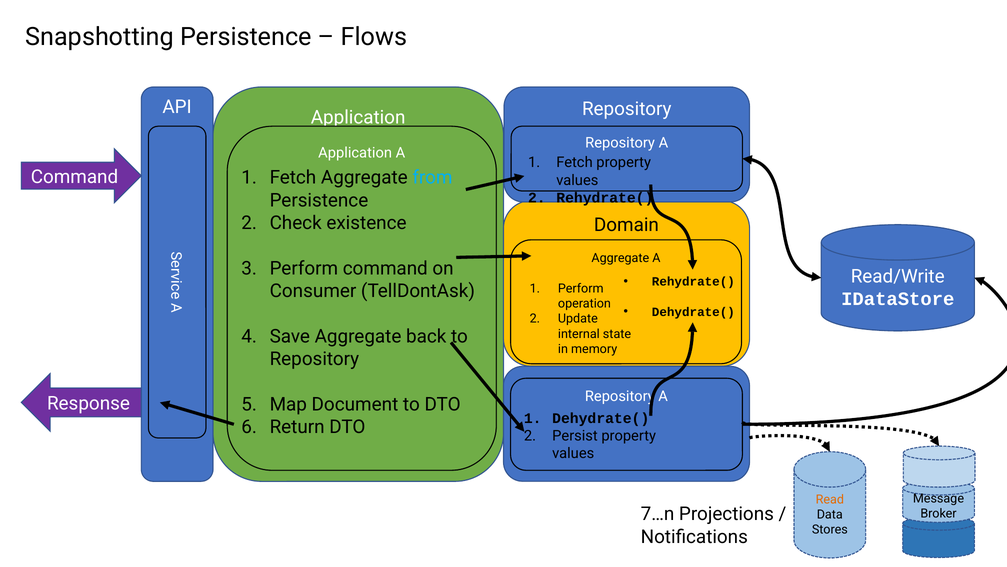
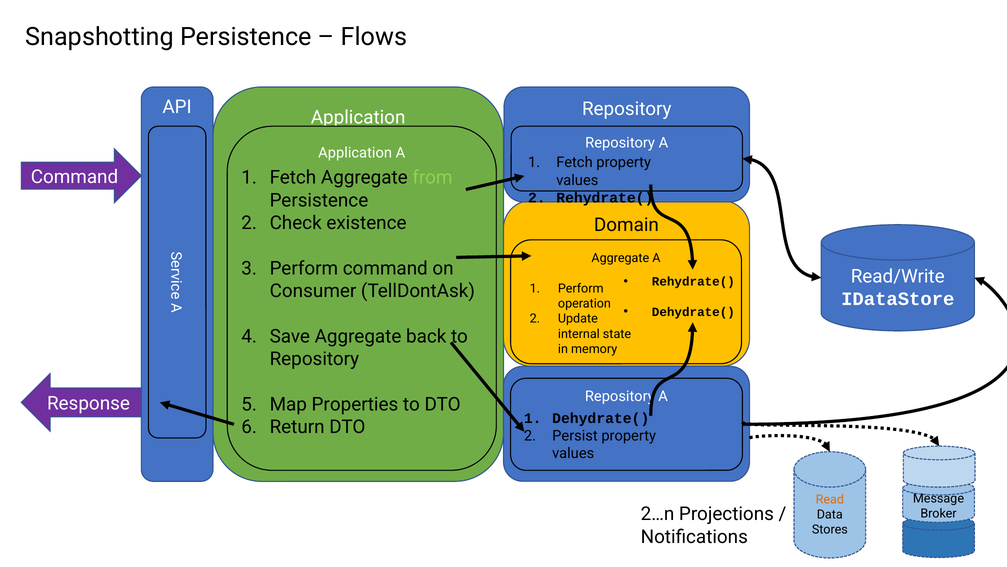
from colour: light blue -> light green
Document: Document -> Properties
7…n: 7…n -> 2…n
